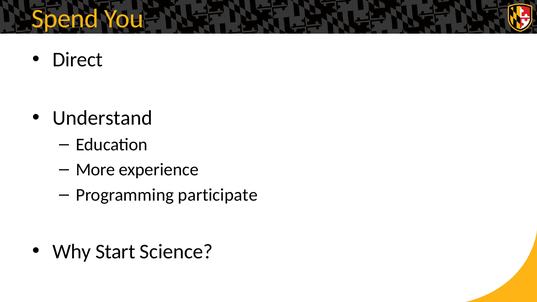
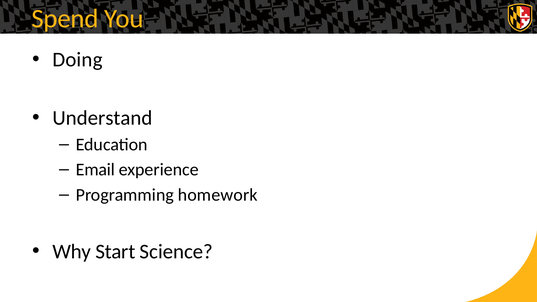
Direct: Direct -> Doing
More: More -> Email
participate: participate -> homework
